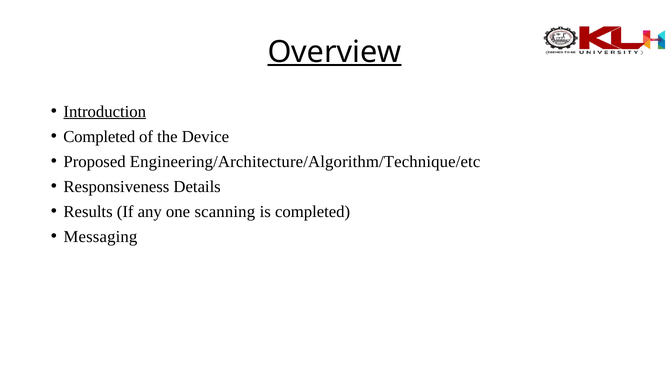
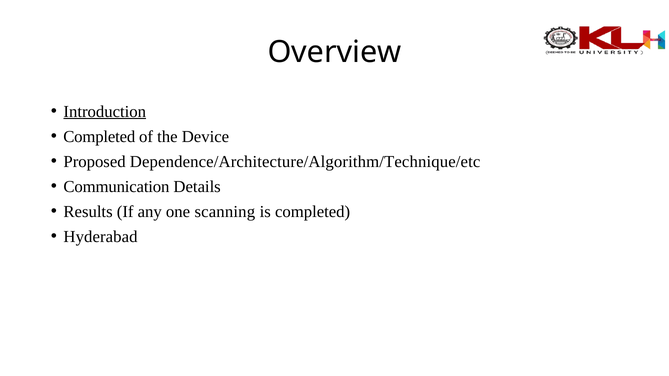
Overview underline: present -> none
Engineering/Architecture/Algorithm/Technique/etc: Engineering/Architecture/Algorithm/Technique/etc -> Dependence/Architecture/Algorithm/Technique/etc
Responsiveness: Responsiveness -> Communication
Messaging: Messaging -> Hyderabad
